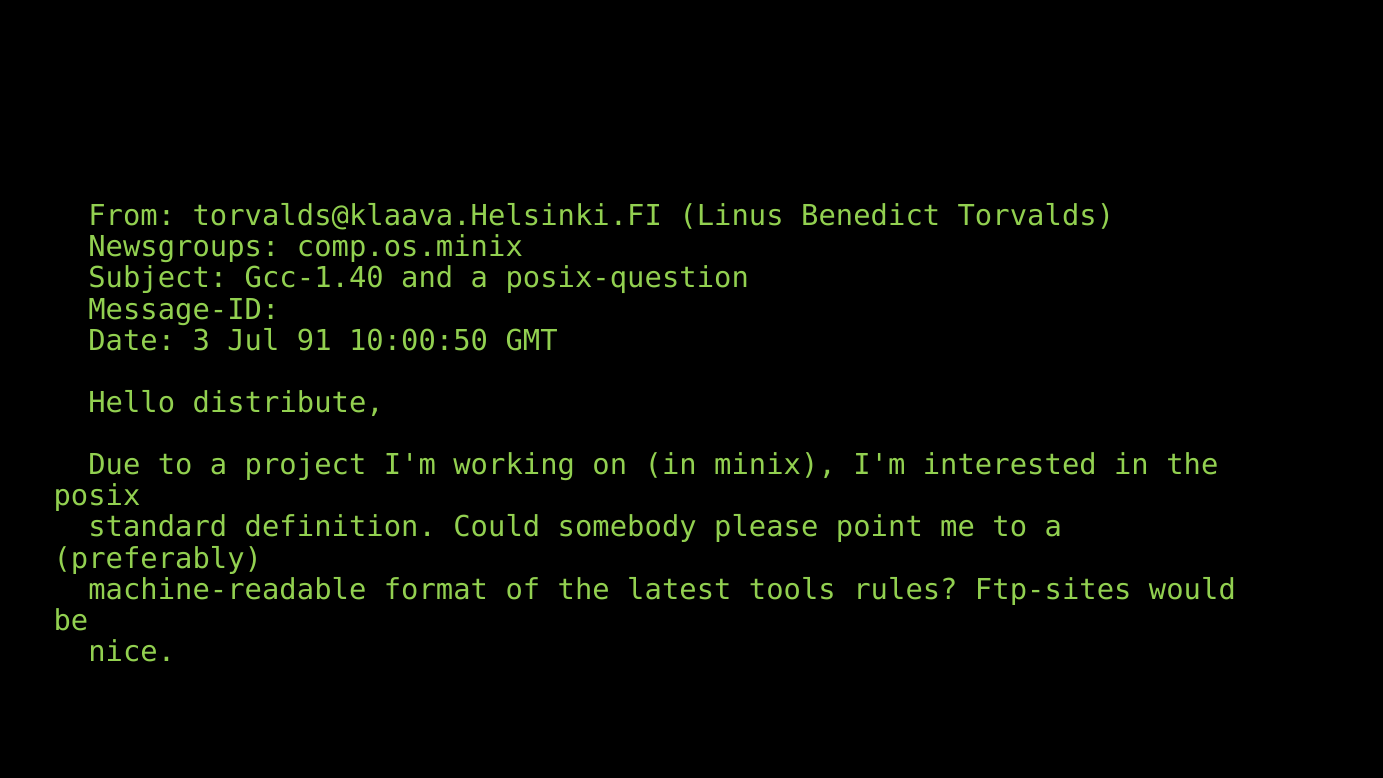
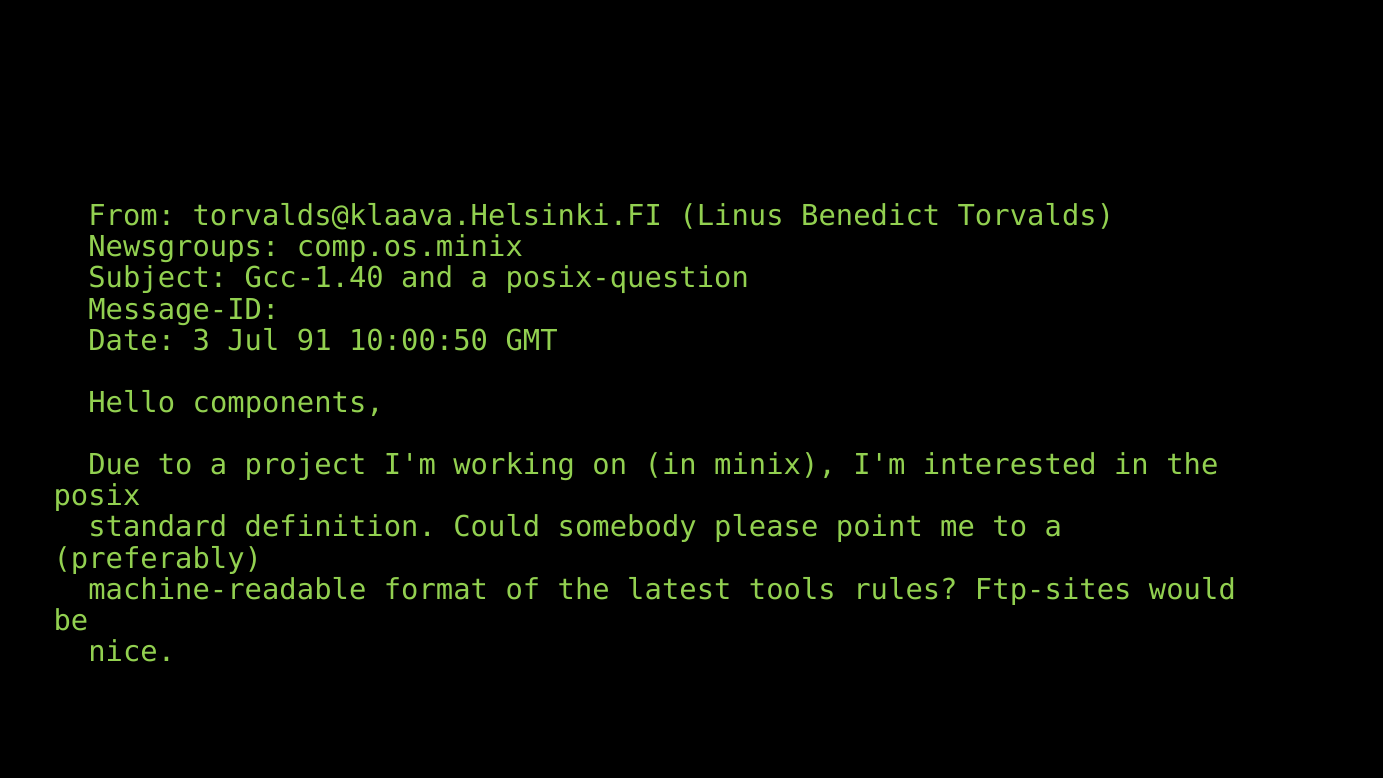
distribute: distribute -> components
